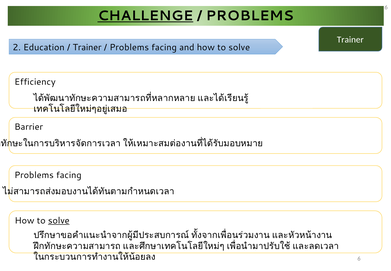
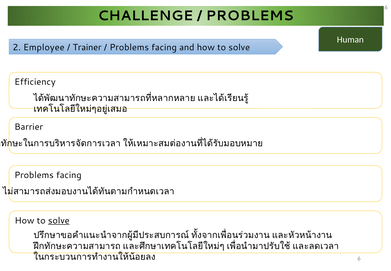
CHALLENGE underline: present -> none
Trainer at (350, 40): Trainer -> Human
Education: Education -> Employee
